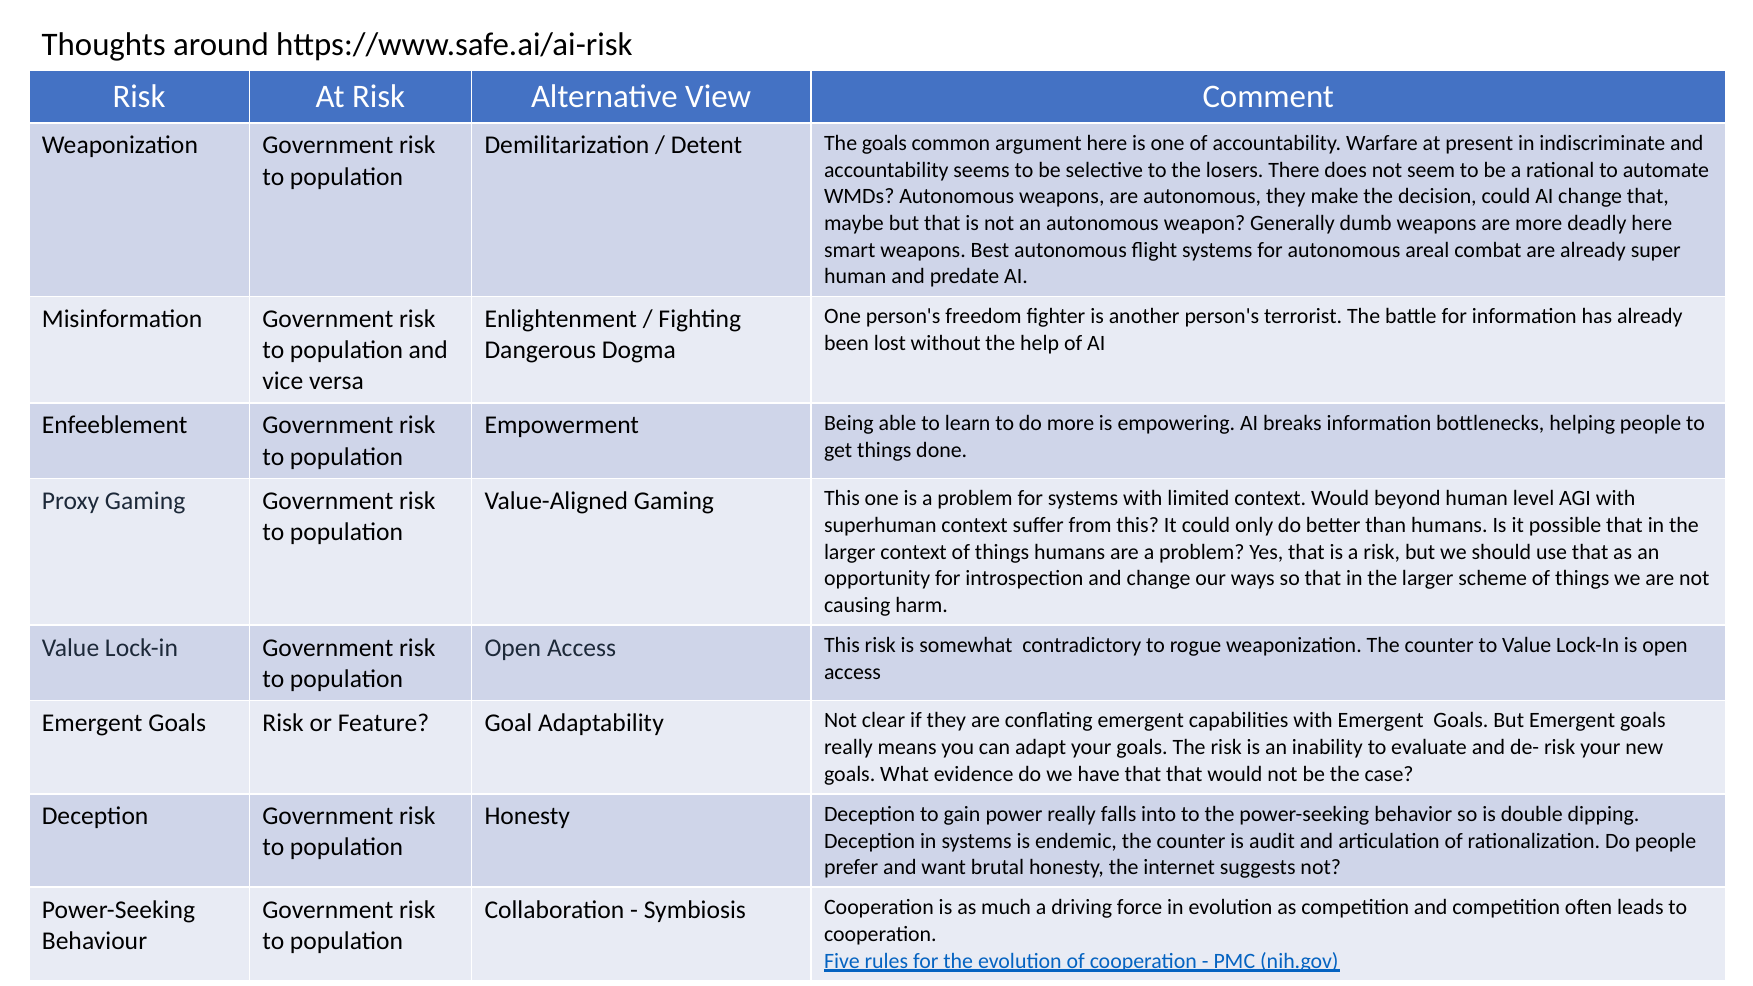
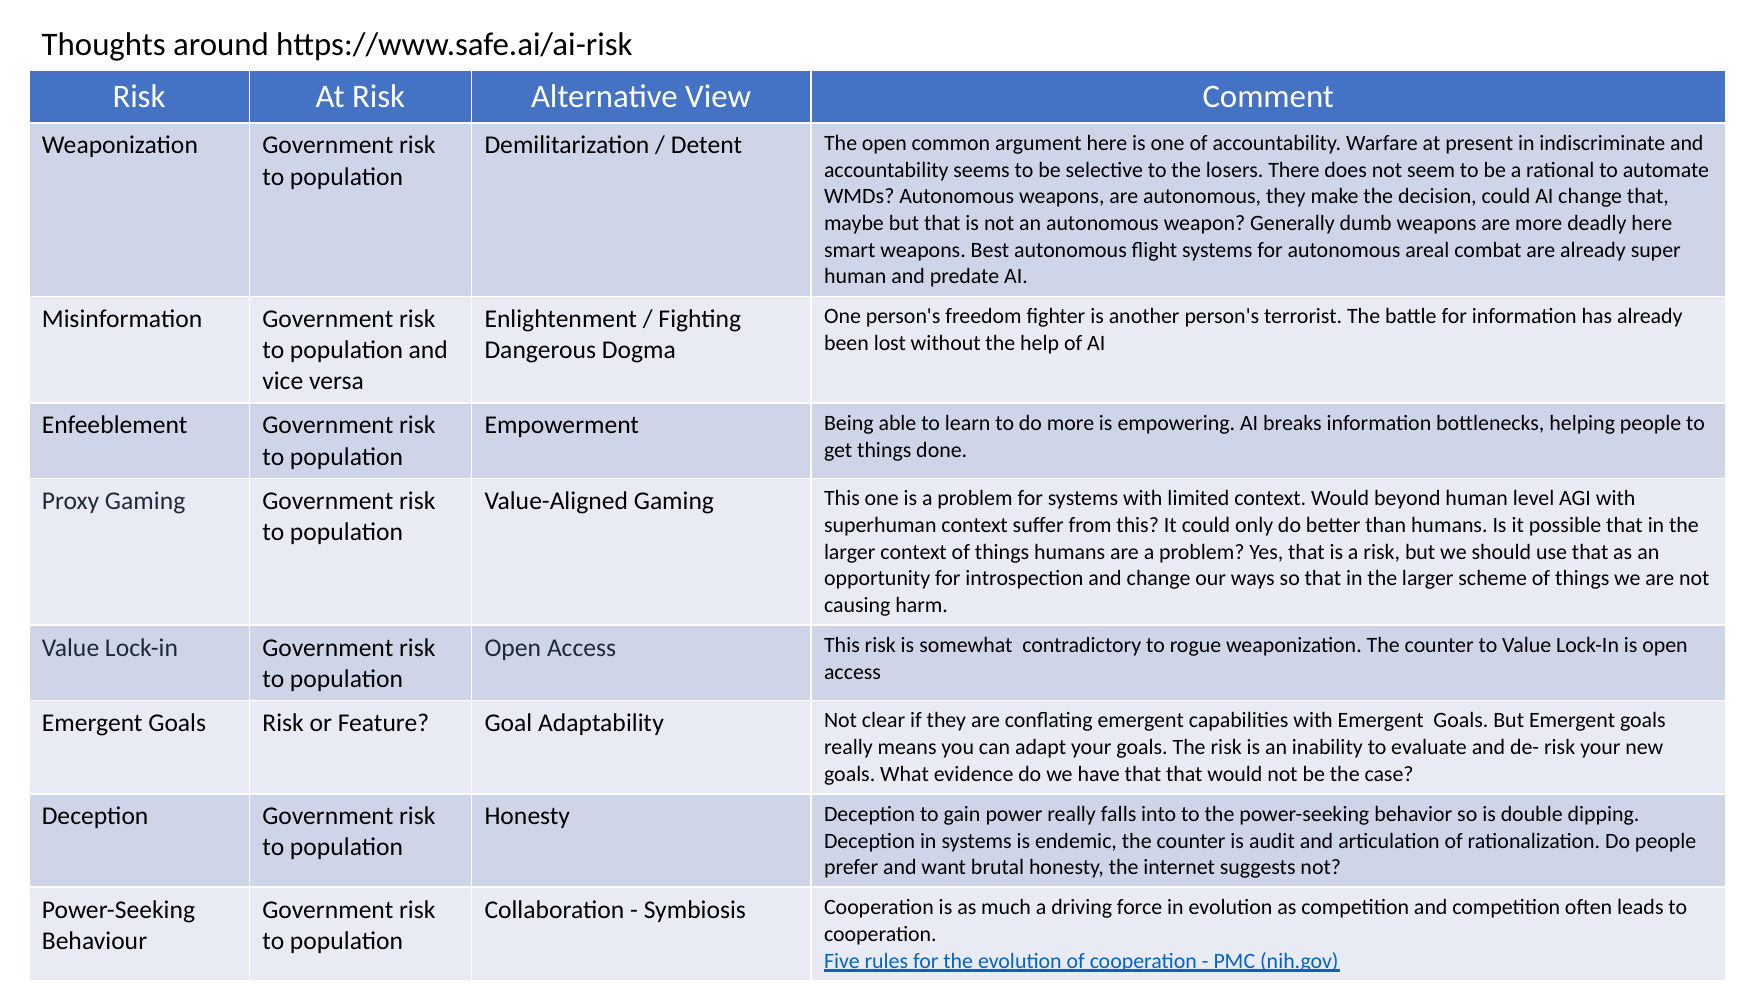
The goals: goals -> open
